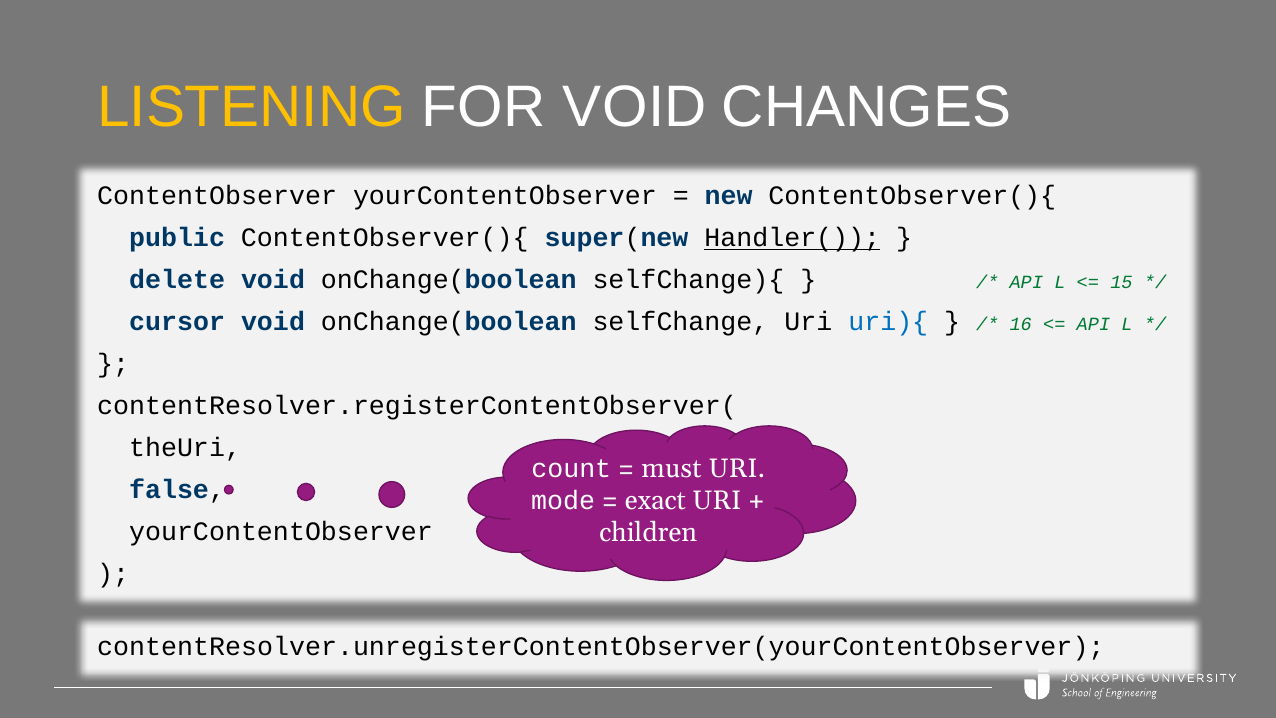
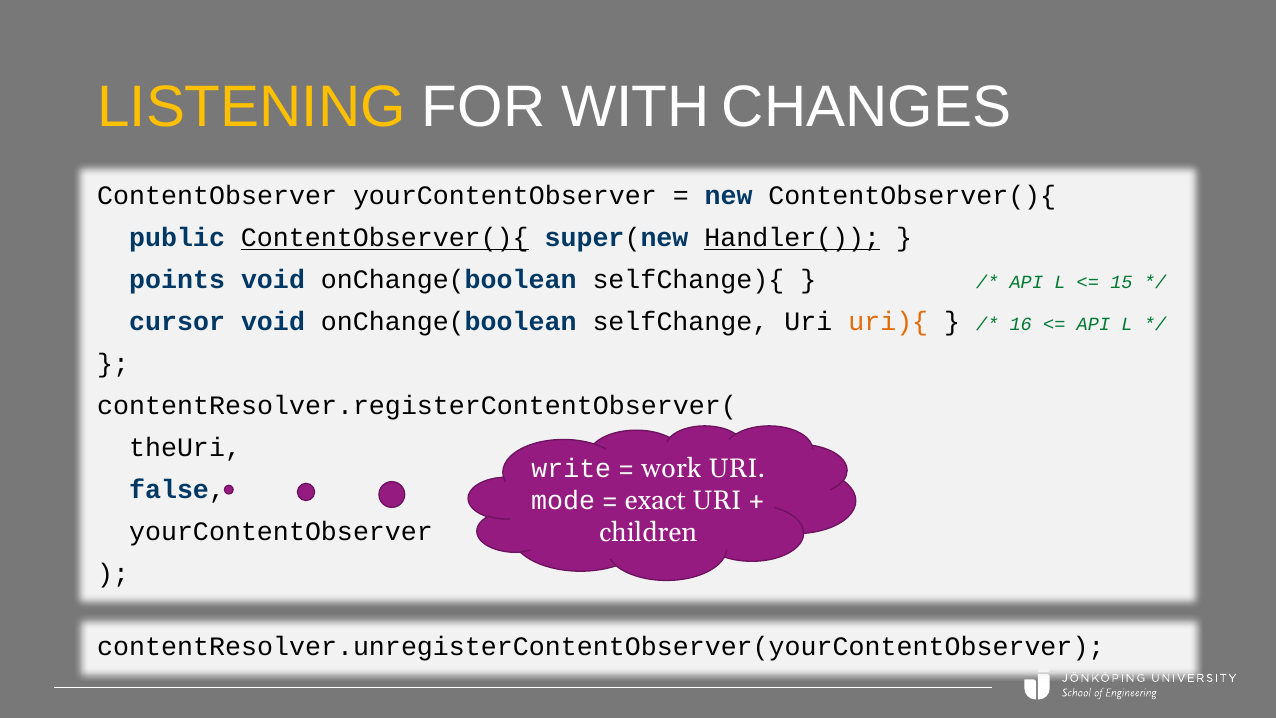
FOR VOID: VOID -> WITH
ContentObserver(){ at (385, 238) underline: none -> present
delete: delete -> points
uri){ colour: blue -> orange
count: count -> write
must: must -> work
